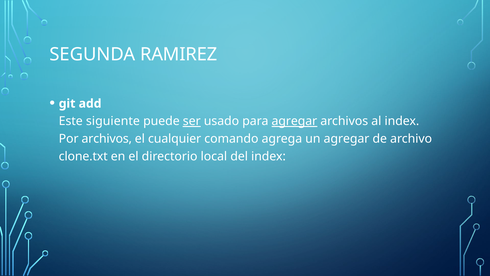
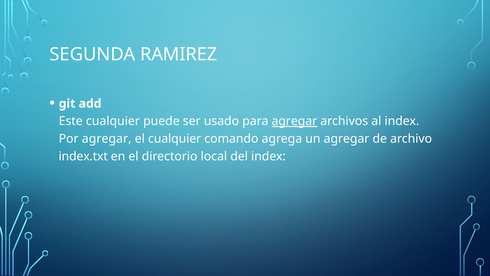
Este siguiente: siguiente -> cualquier
ser underline: present -> none
Por archivos: archivos -> agregar
clone.txt: clone.txt -> index.txt
